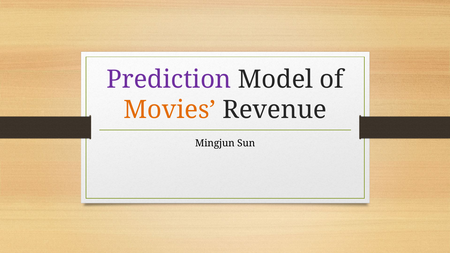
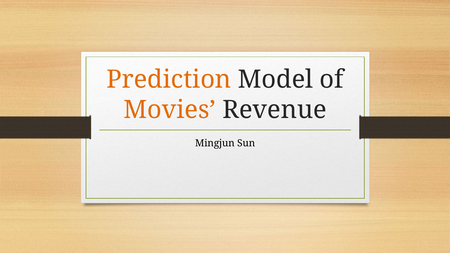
Prediction colour: purple -> orange
